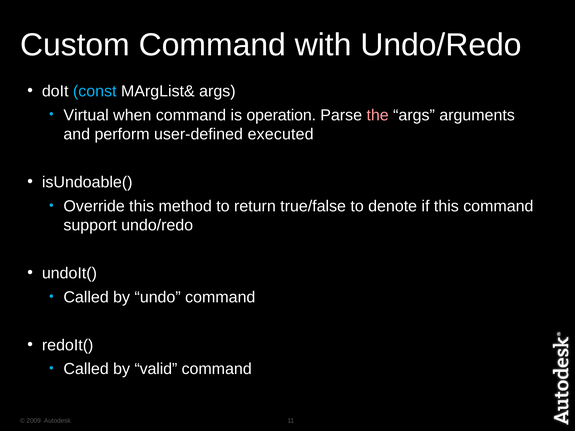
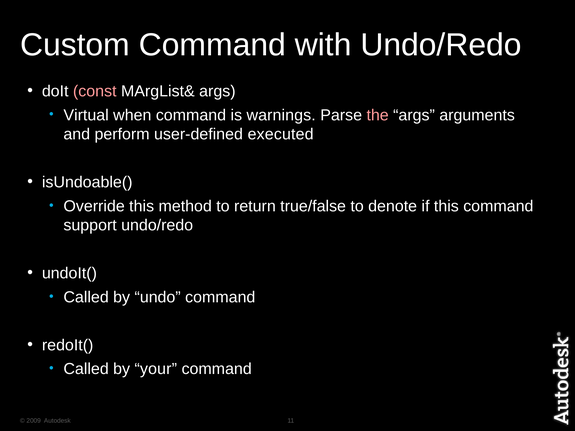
const colour: light blue -> pink
operation: operation -> warnings
valid: valid -> your
